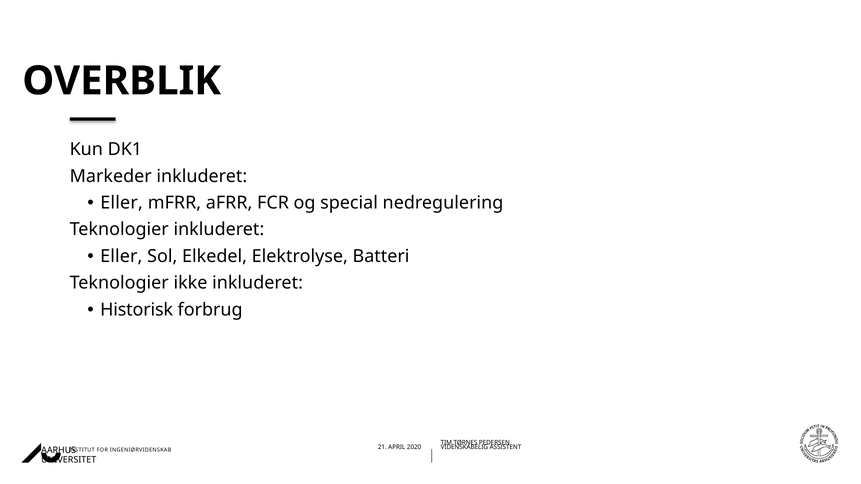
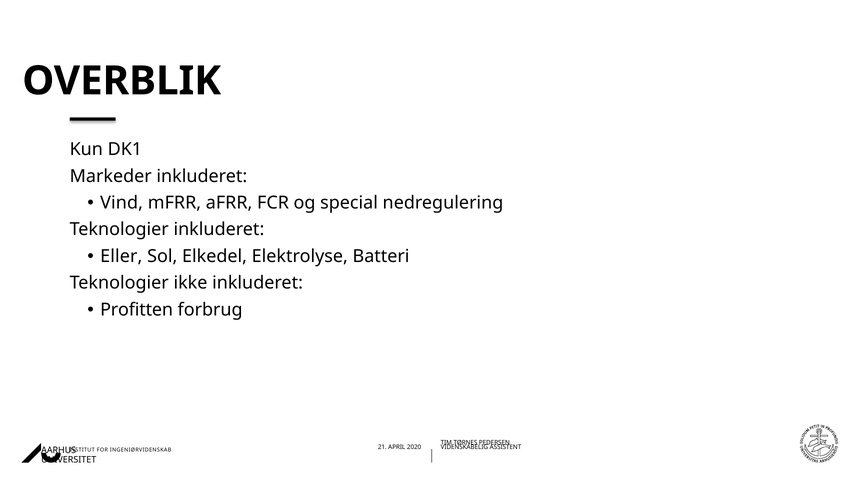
Eller at (122, 203): Eller -> Vind
Historisk: Historisk -> Profitten
